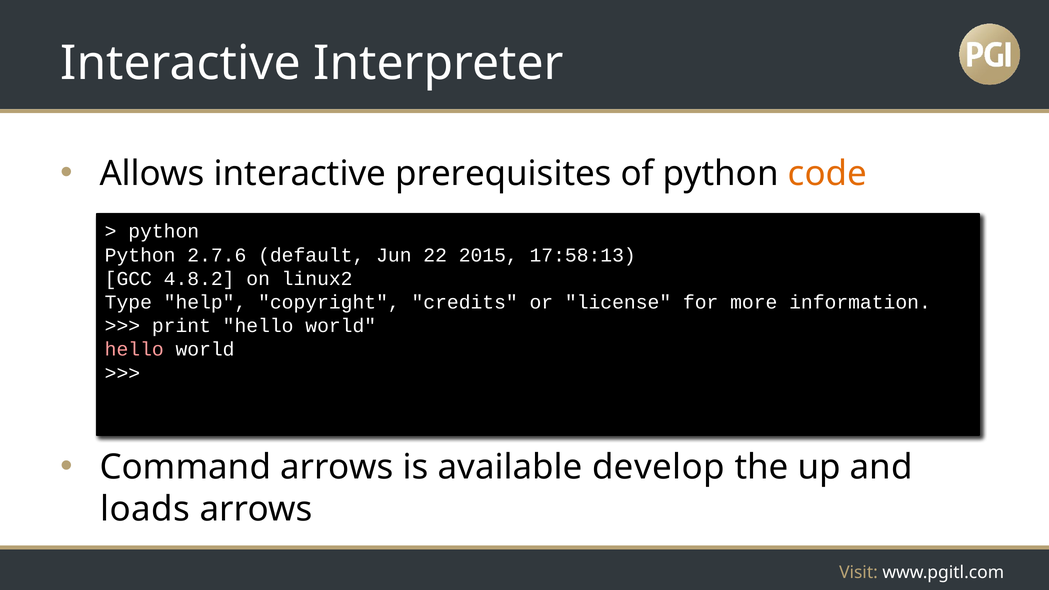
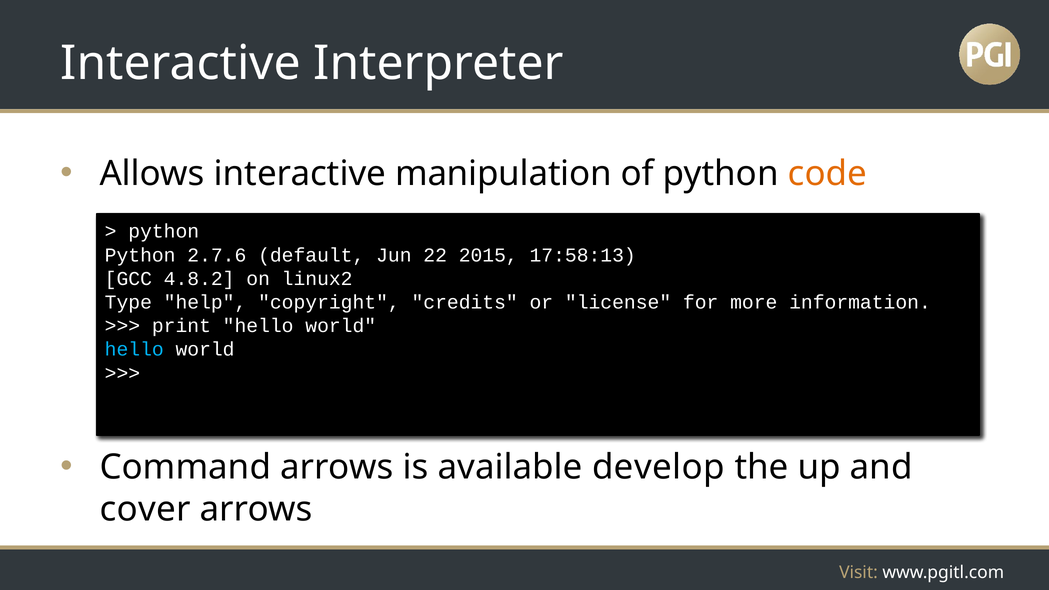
prerequisites: prerequisites -> manipulation
hello at (134, 350) colour: pink -> light blue
loads: loads -> cover
